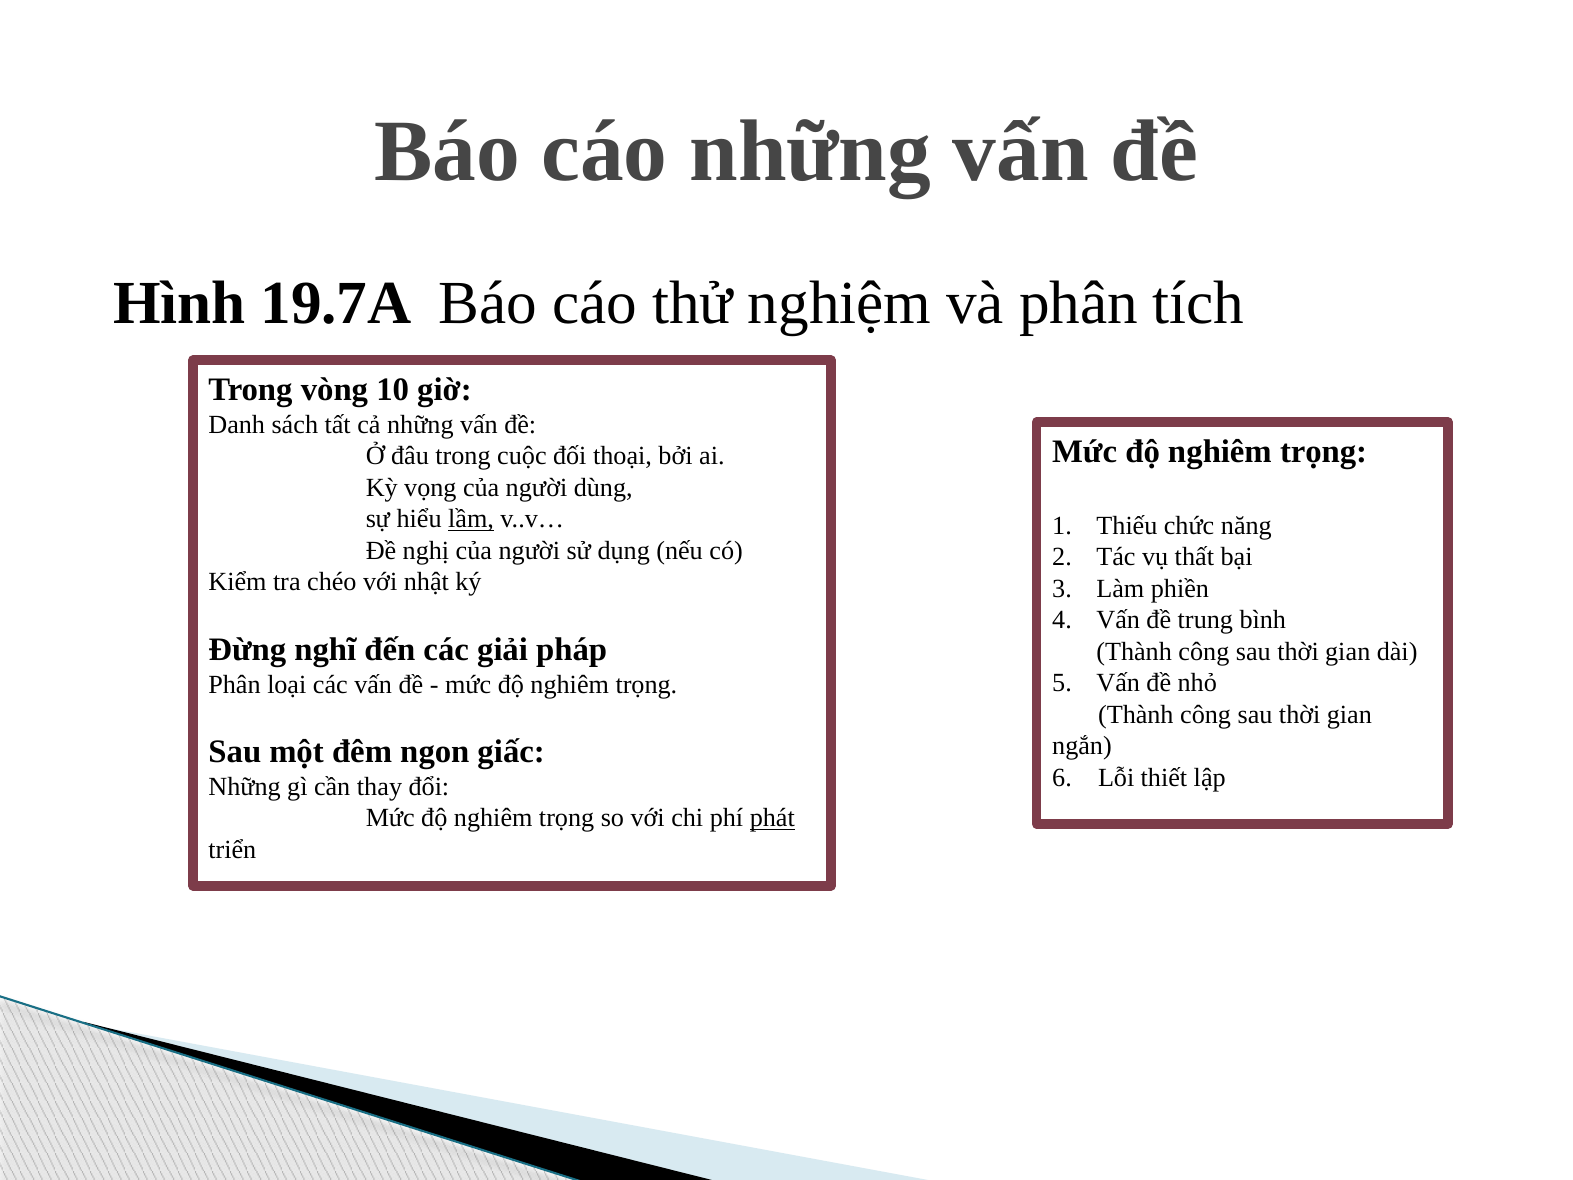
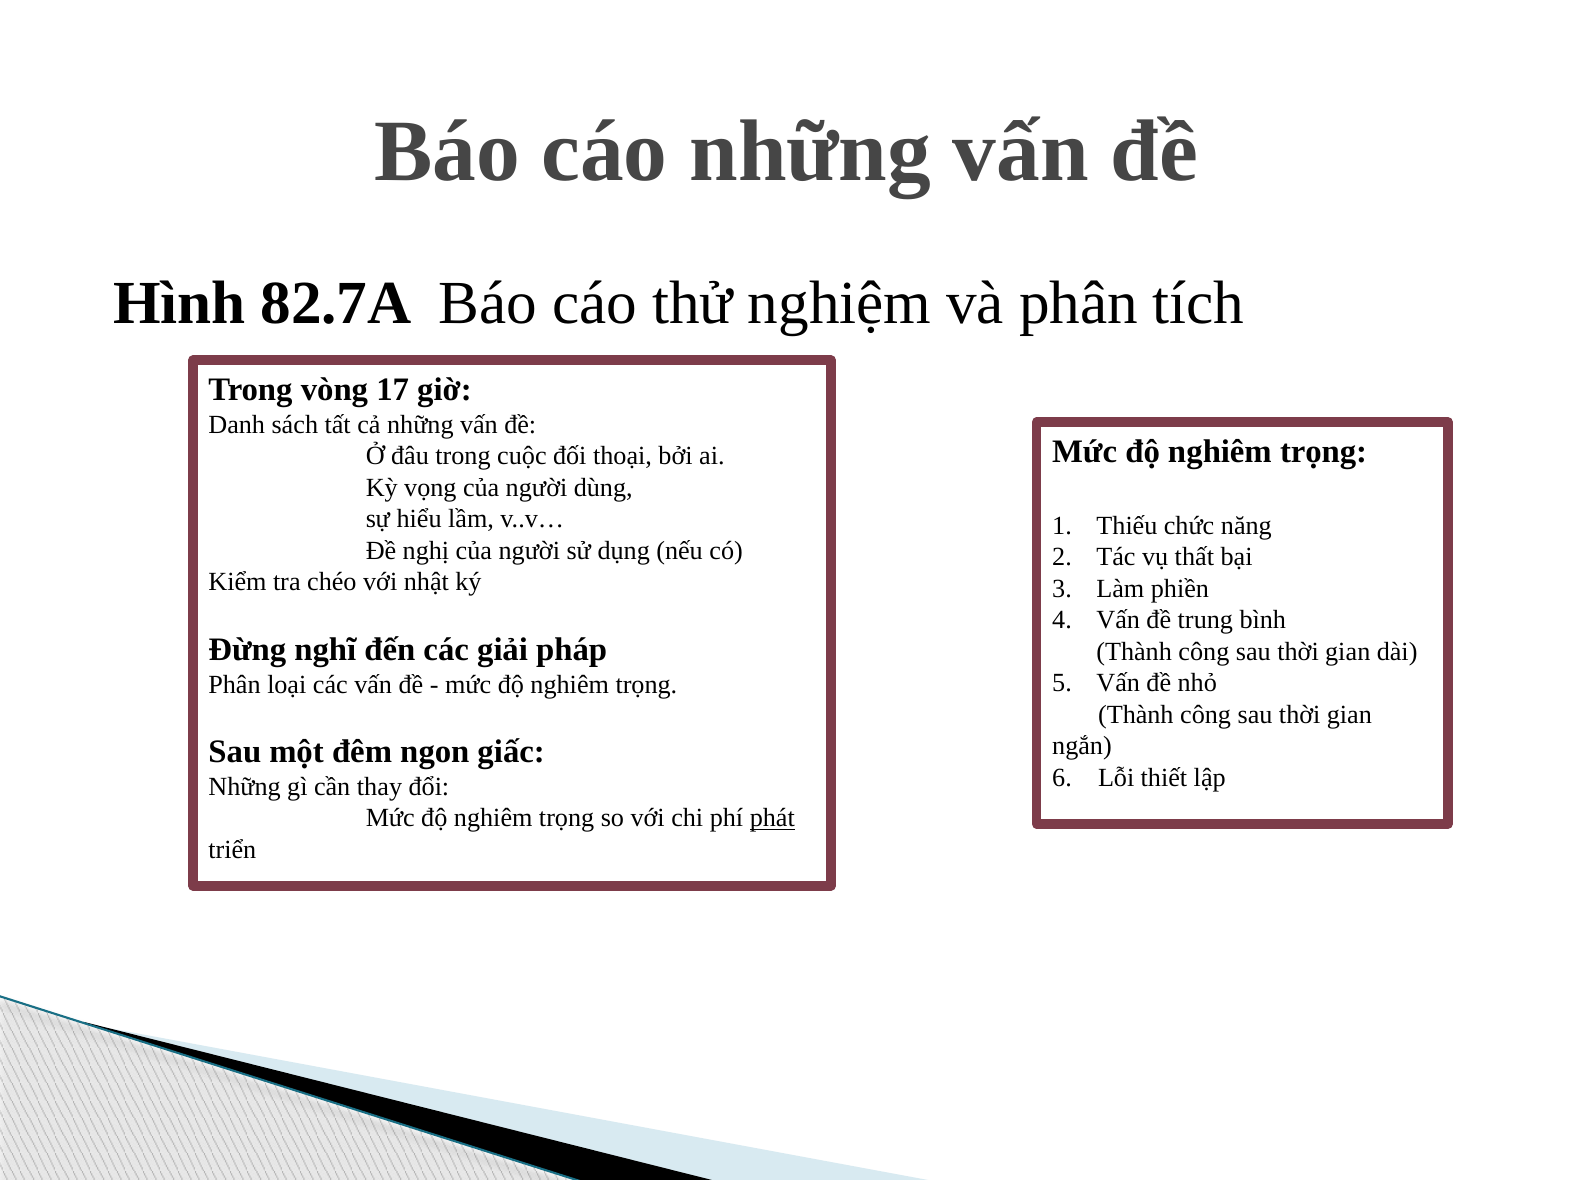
19.7A: 19.7A -> 82.7A
10: 10 -> 17
lầm underline: present -> none
